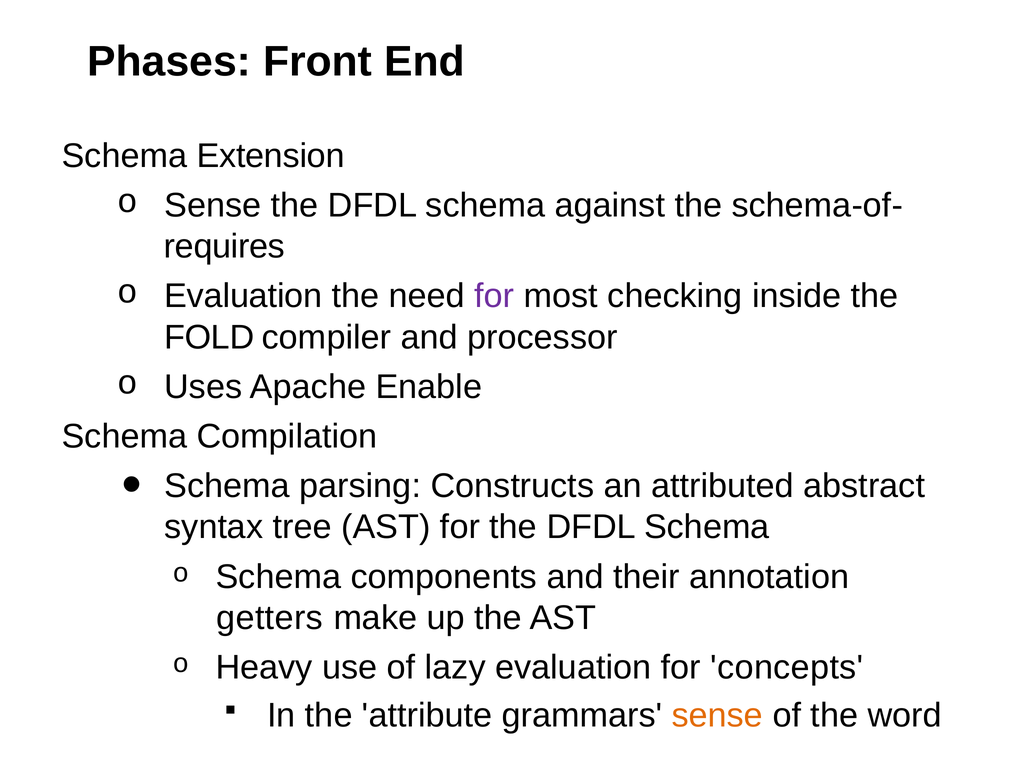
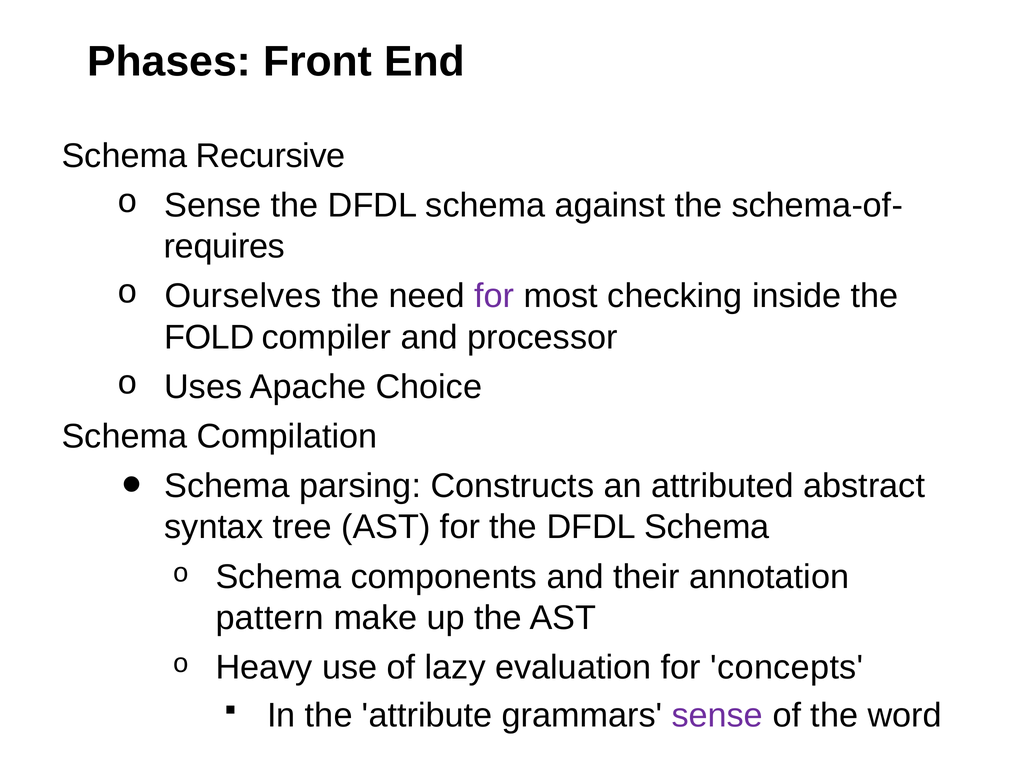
Extension: Extension -> Recursive
Evaluation at (243, 296): Evaluation -> Ourselves
Enable: Enable -> Choice
getters: getters -> pattern
sense at (717, 716) colour: orange -> purple
